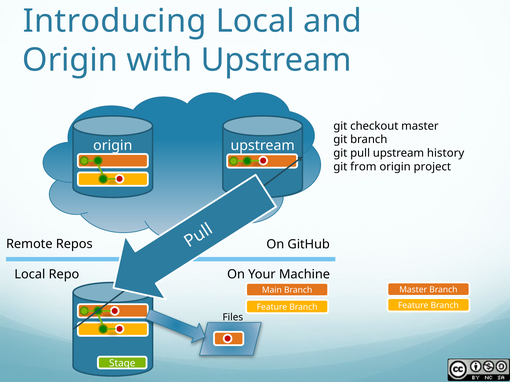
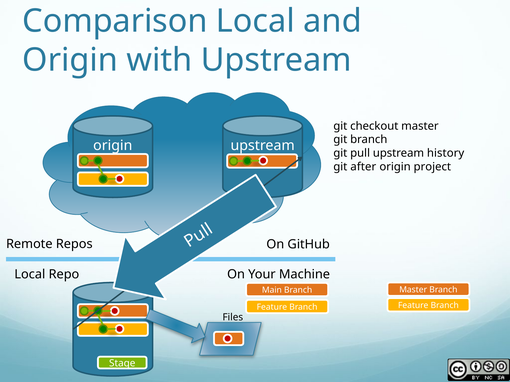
Introducing: Introducing -> Comparison
from: from -> after
